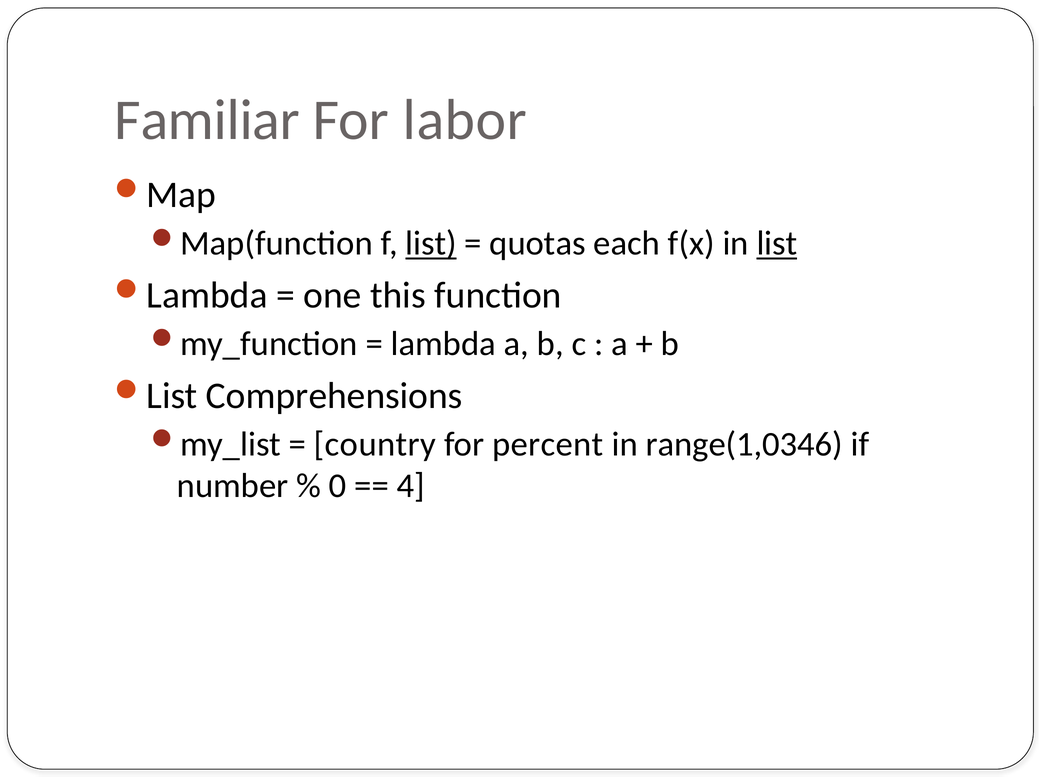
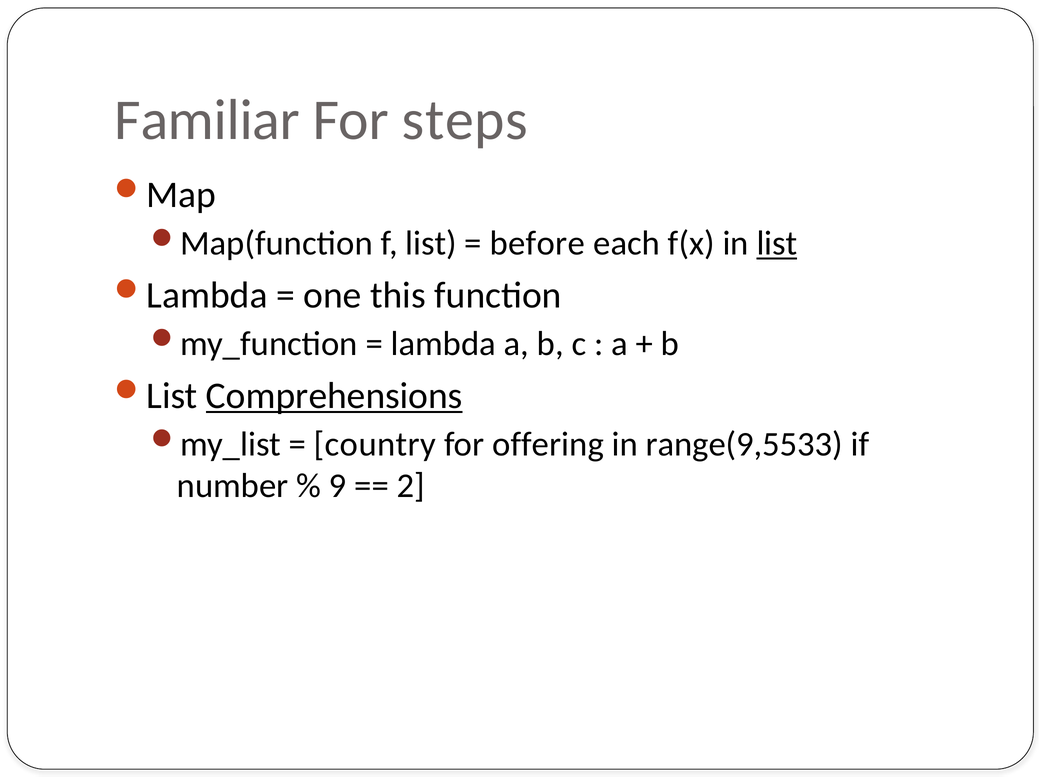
labor: labor -> steps
list at (431, 244) underline: present -> none
quotas: quotas -> before
Comprehensions underline: none -> present
percent: percent -> offering
range(1,0346: range(1,0346 -> range(9,5533
0: 0 -> 9
4: 4 -> 2
